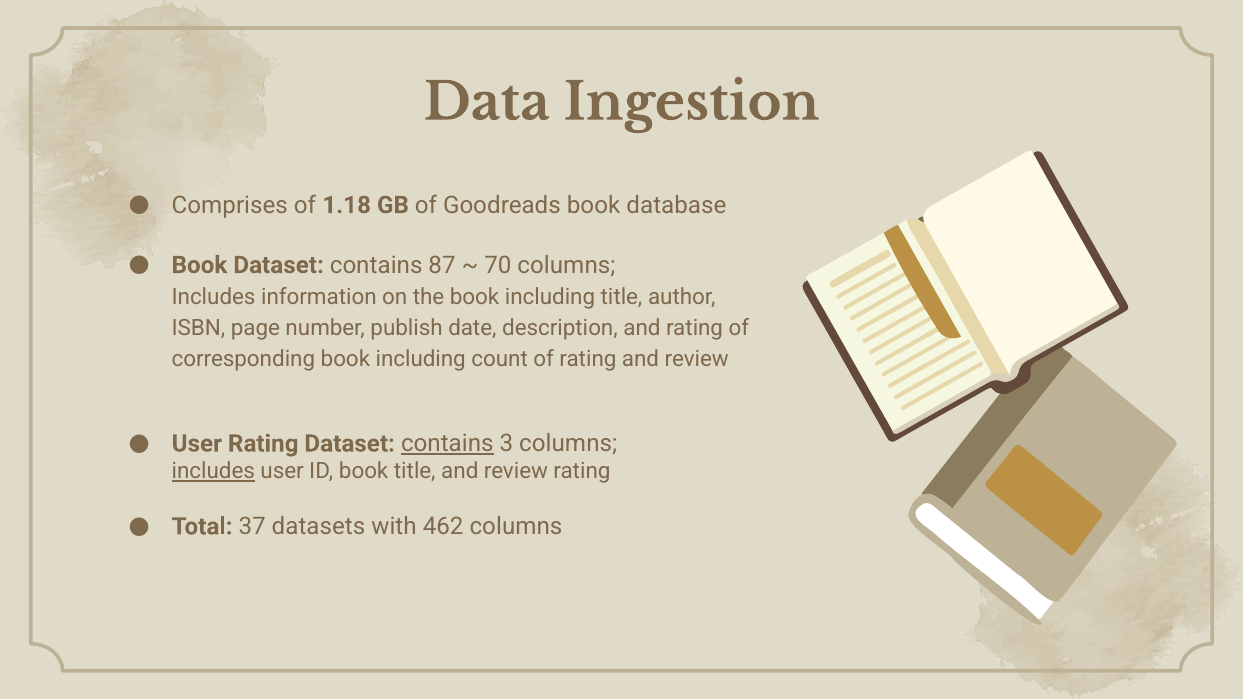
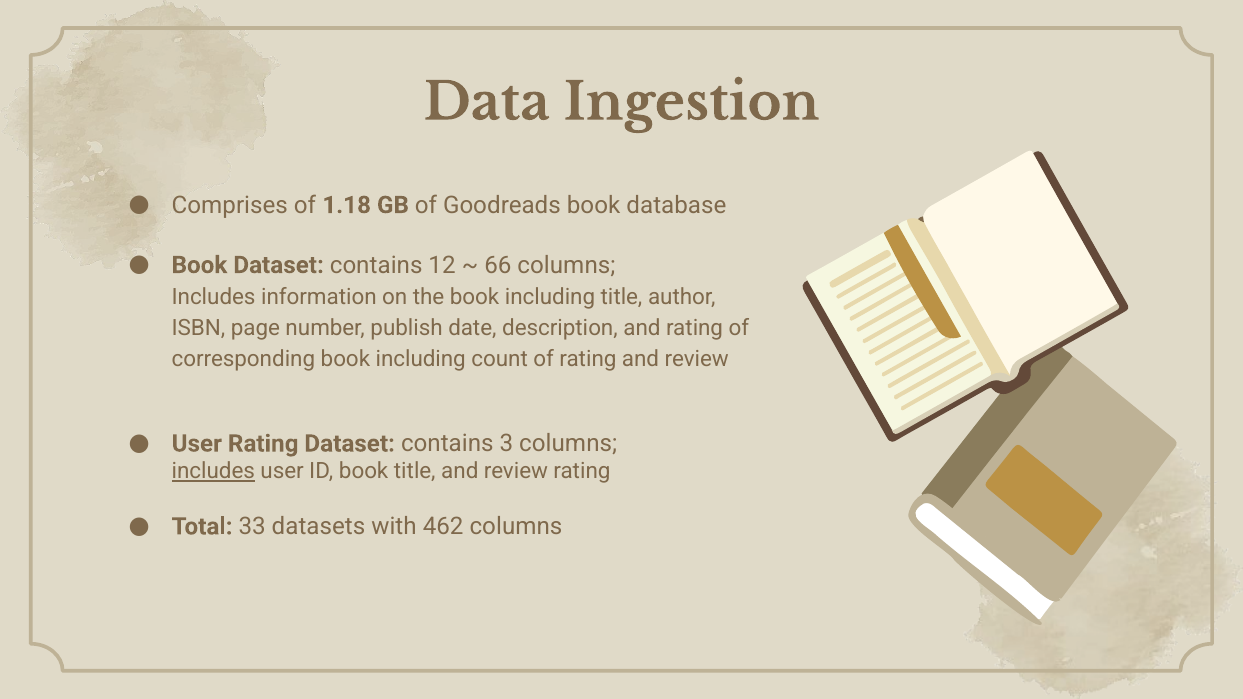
87: 87 -> 12
70: 70 -> 66
contains at (447, 444) underline: present -> none
37: 37 -> 33
